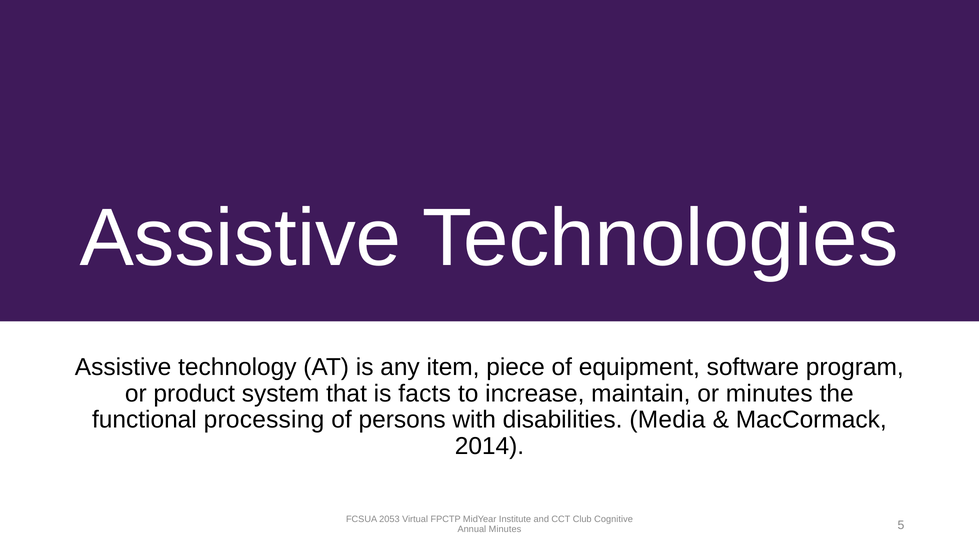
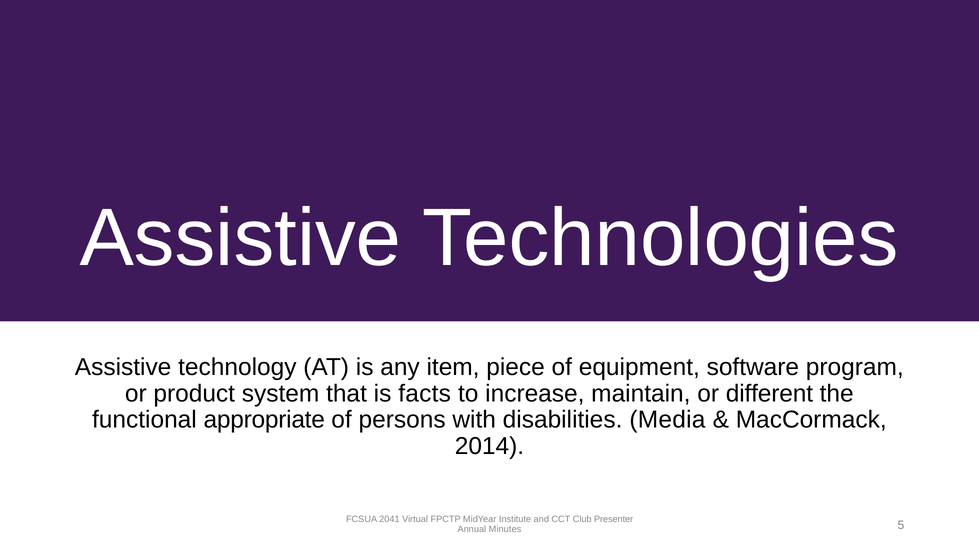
or minutes: minutes -> different
processing: processing -> appropriate
2053: 2053 -> 2041
Cognitive: Cognitive -> Presenter
